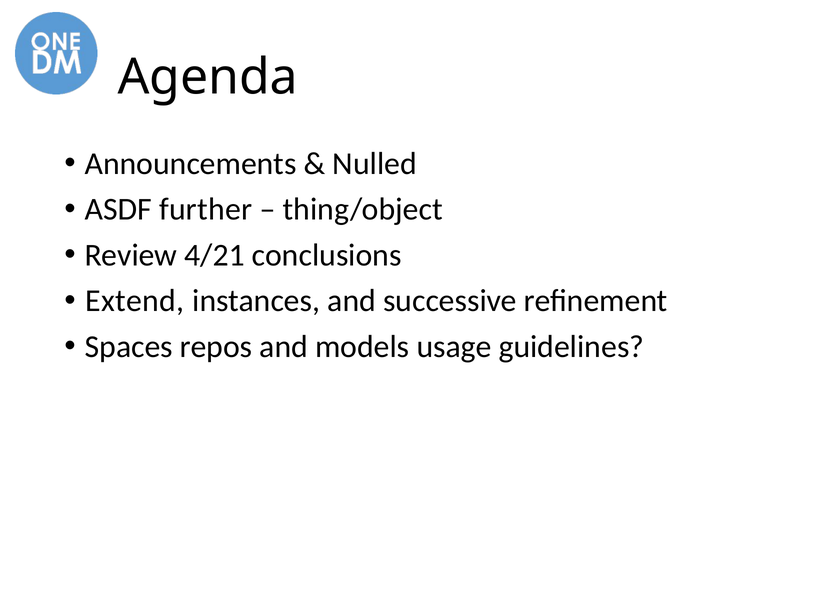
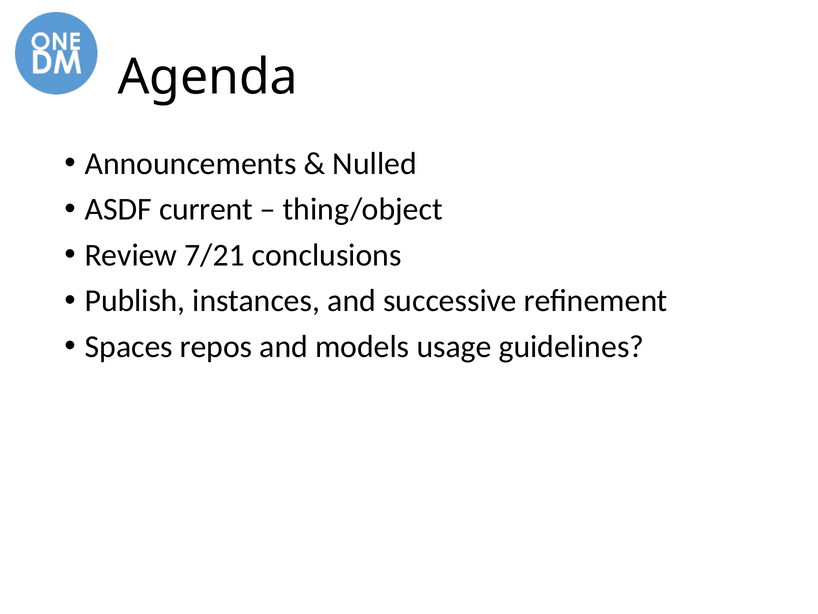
further: further -> current
4/21: 4/21 -> 7/21
Extend: Extend -> Publish
